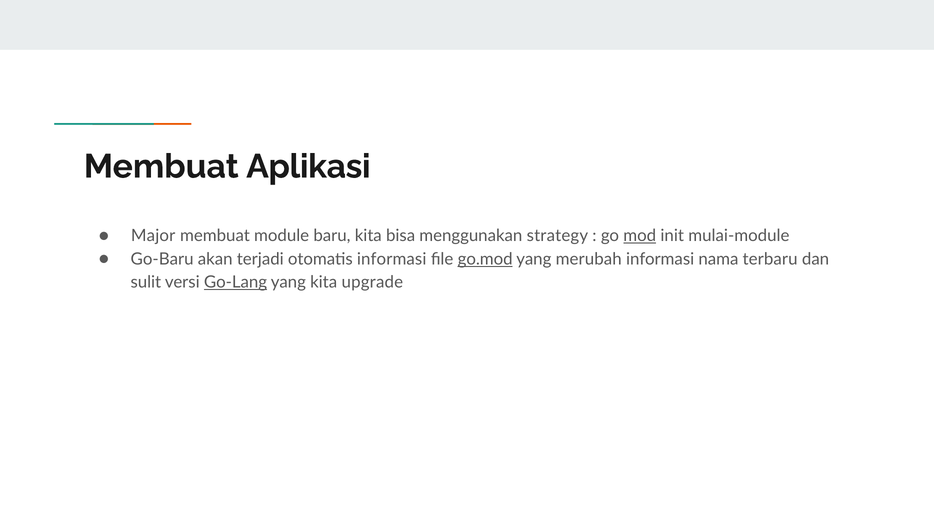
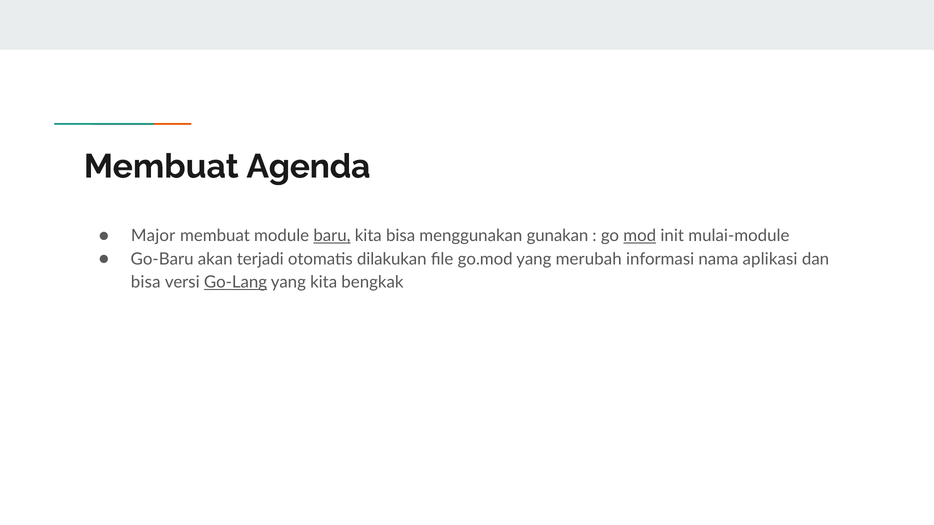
Aplikasi: Aplikasi -> Agenda
baru underline: none -> present
strategy: strategy -> gunakan
otomatis informasi: informasi -> dilakukan
go.mod underline: present -> none
terbaru: terbaru -> aplikasi
sulit at (146, 283): sulit -> bisa
upgrade: upgrade -> bengkak
